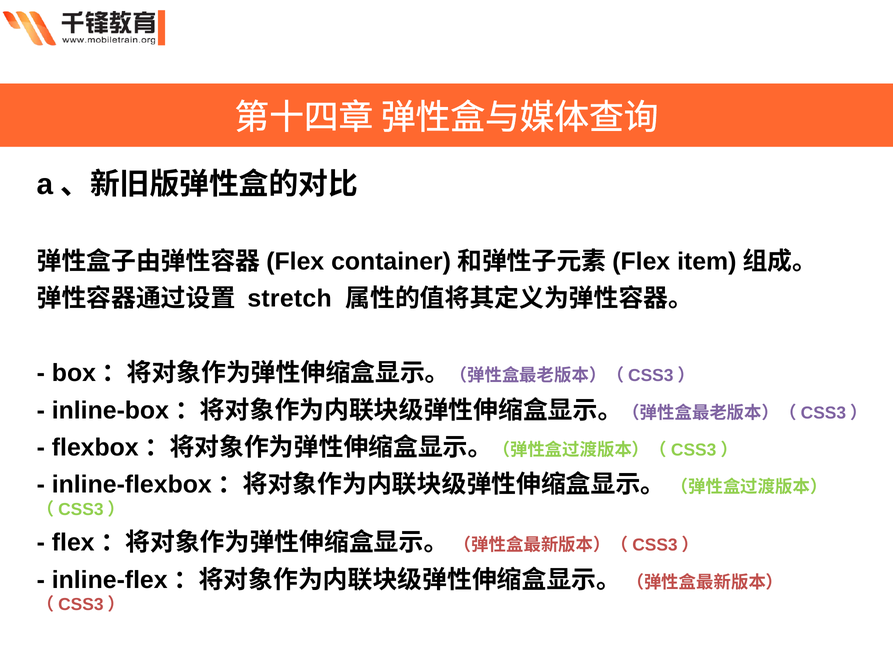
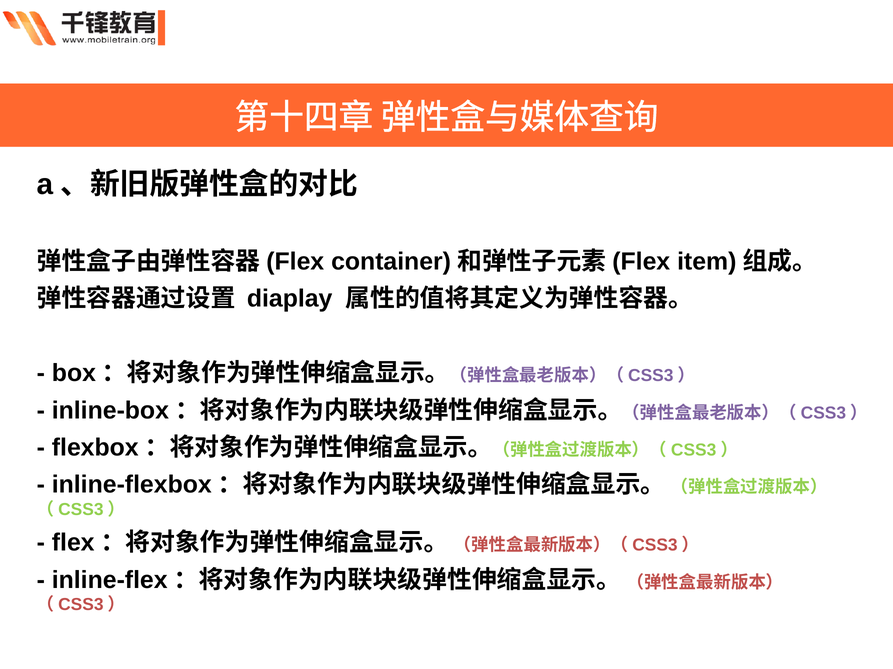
stretch: stretch -> diaplay
